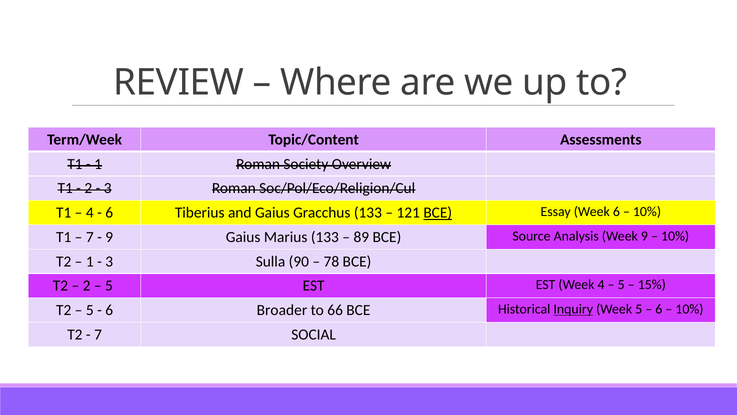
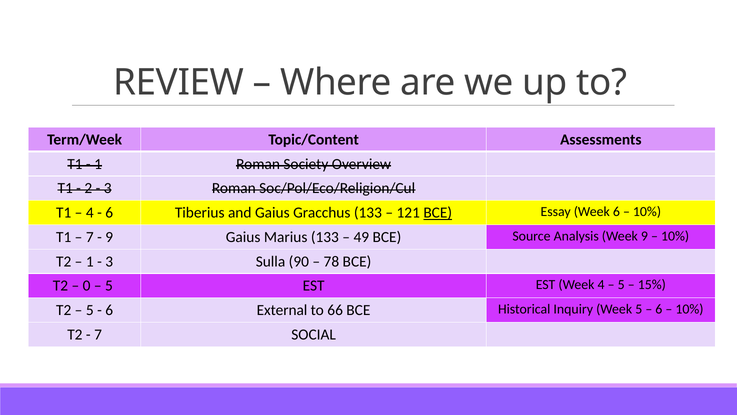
89: 89 -> 49
2 at (87, 286): 2 -> 0
Broader: Broader -> External
Inquiry underline: present -> none
